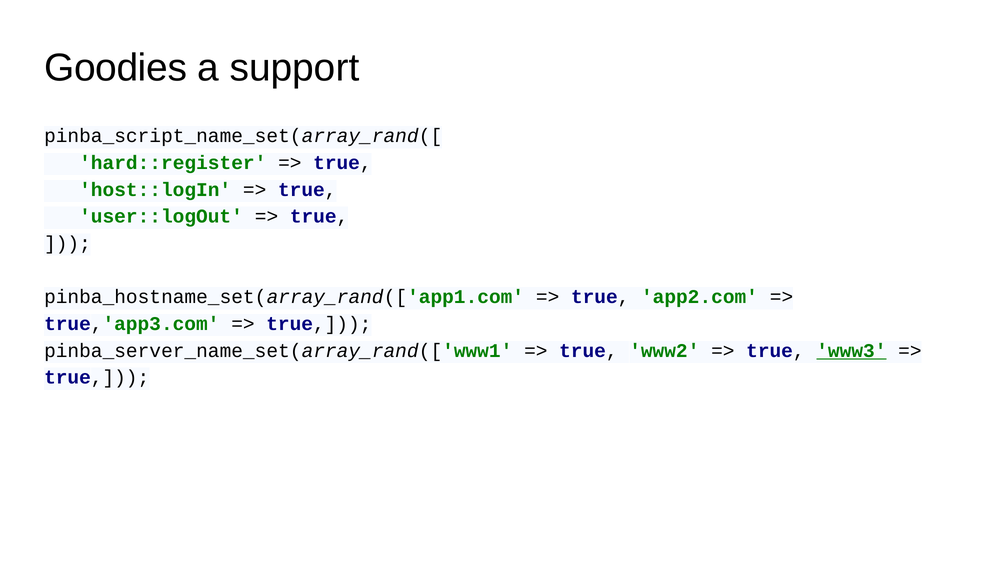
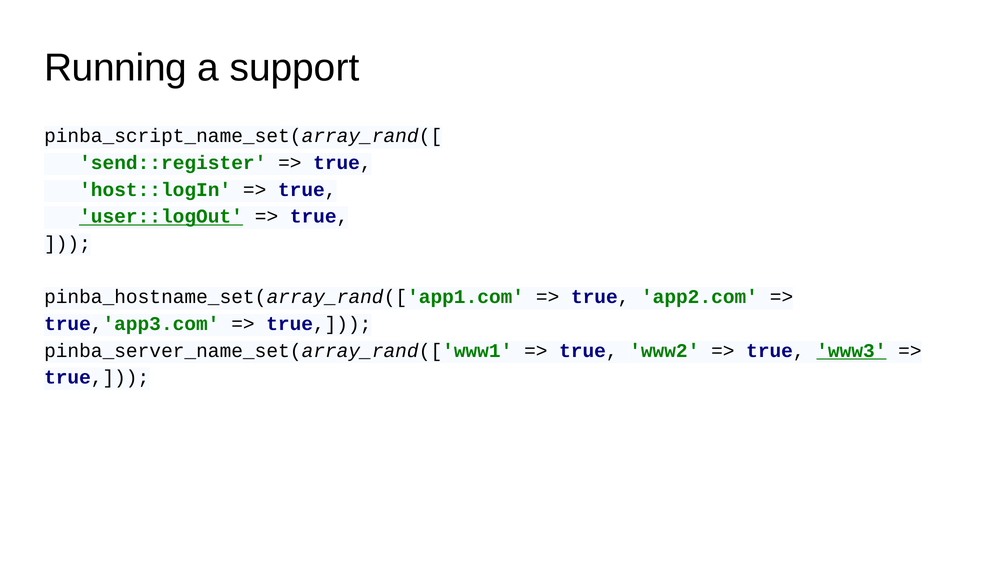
Goodies: Goodies -> Running
hard::register: hard::register -> send::register
user::logOut underline: none -> present
